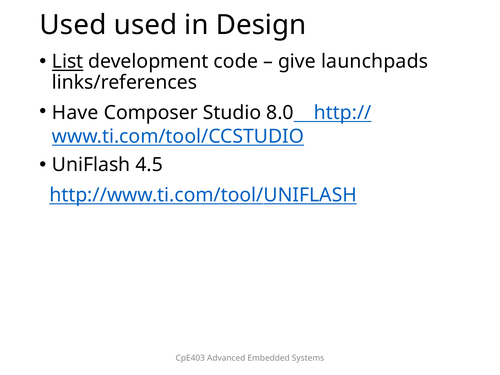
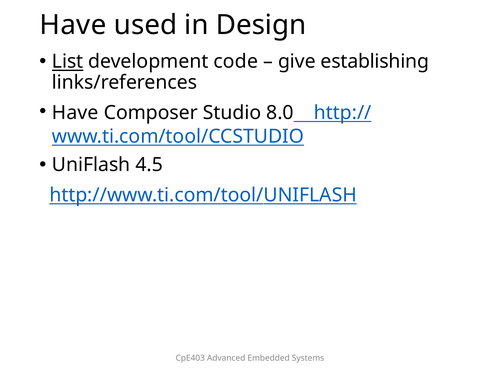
Used at (73, 25): Used -> Have
launchpads: launchpads -> establishing
